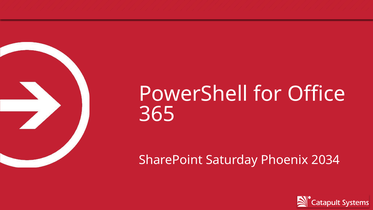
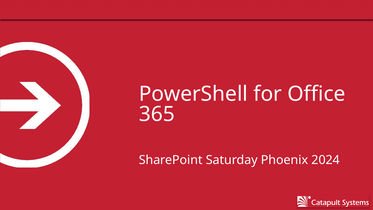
2034: 2034 -> 2024
